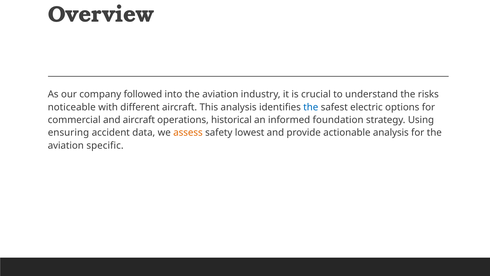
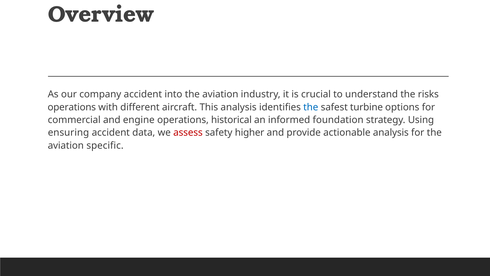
company followed: followed -> accident
noticeable at (72, 107): noticeable -> operations
electric: electric -> turbine
and aircraft: aircraft -> engine
assess colour: orange -> red
lowest: lowest -> higher
